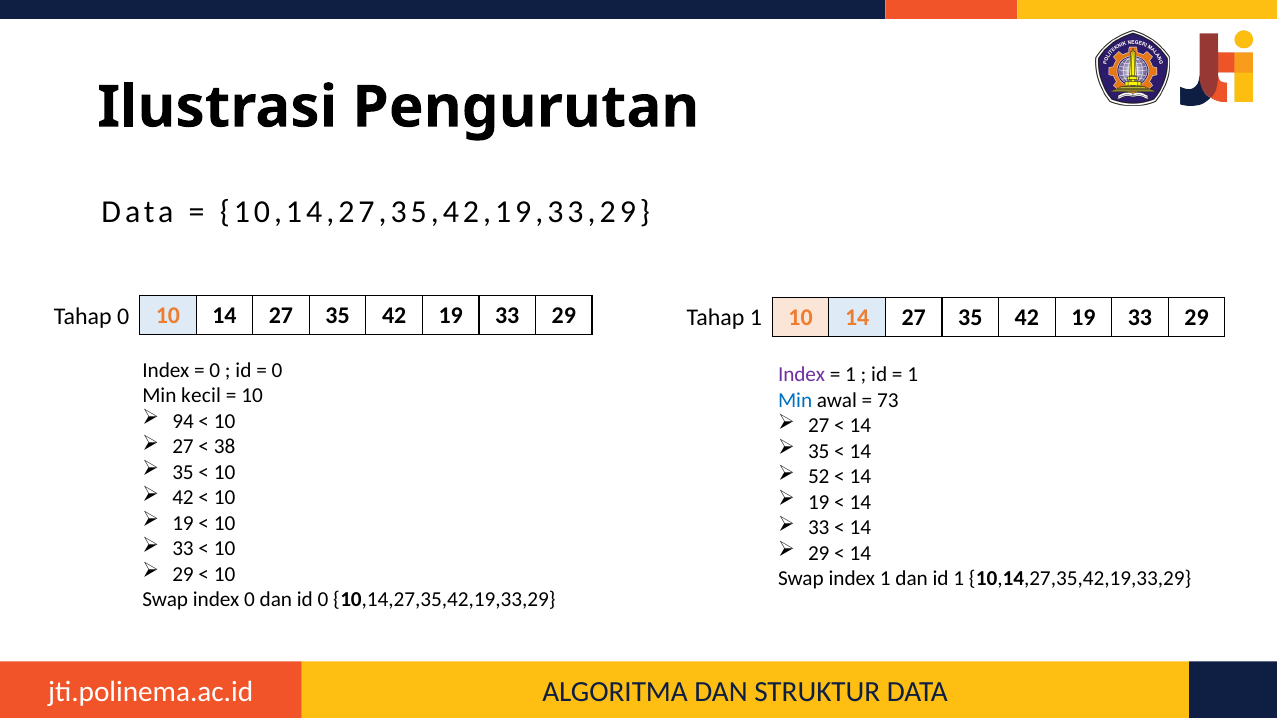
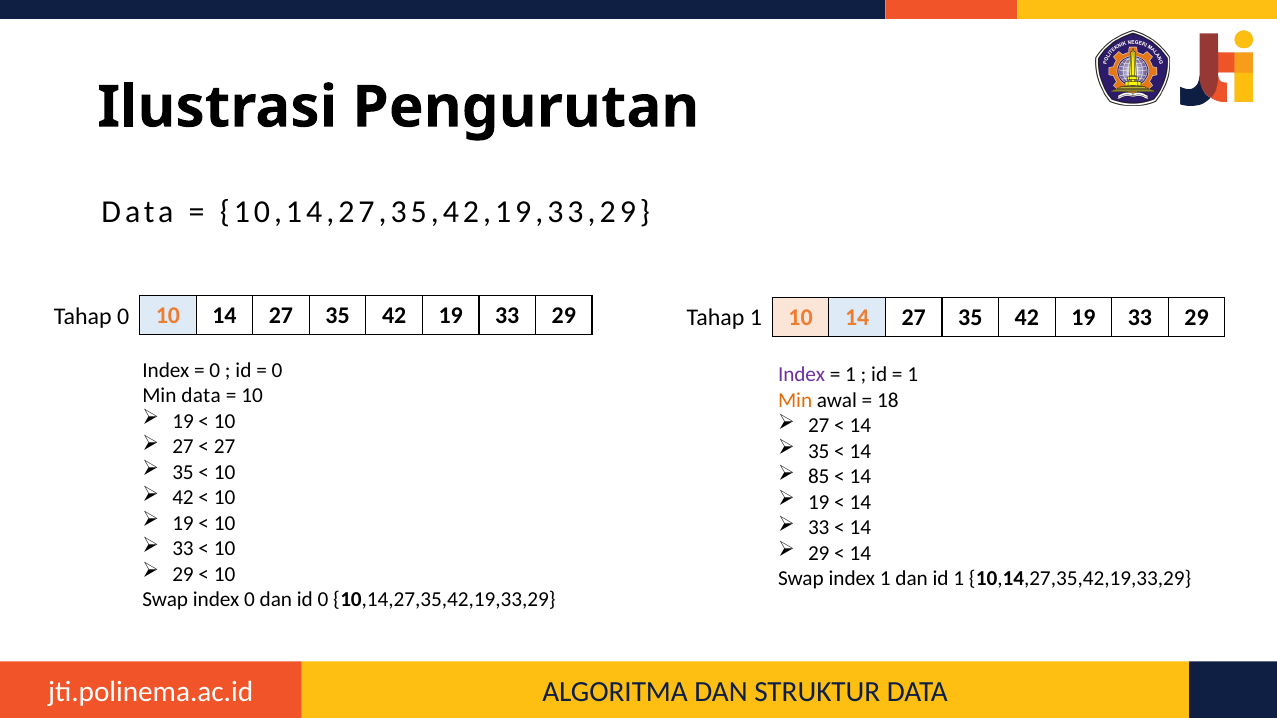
Min kecil: kecil -> data
Min at (795, 400) colour: blue -> orange
73: 73 -> 18
94 at (183, 421): 94 -> 19
38 at (225, 447): 38 -> 27
52: 52 -> 85
